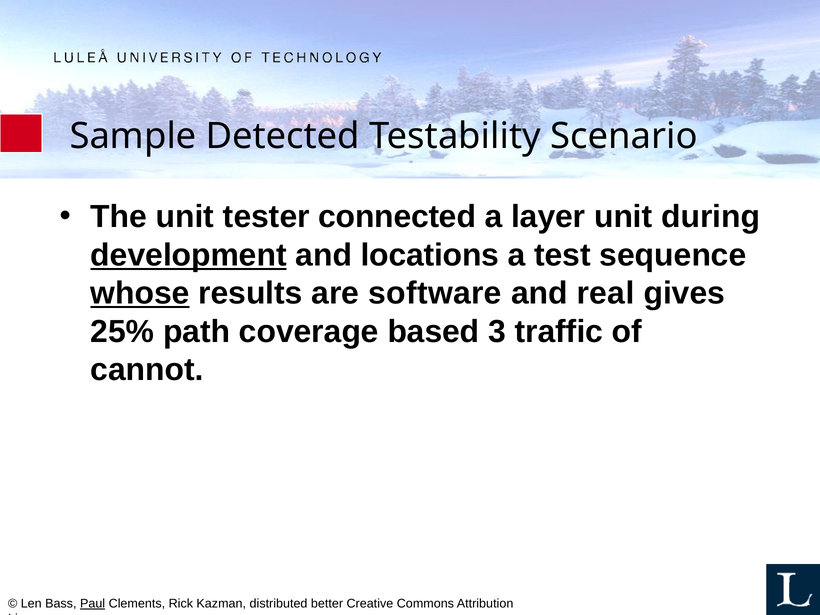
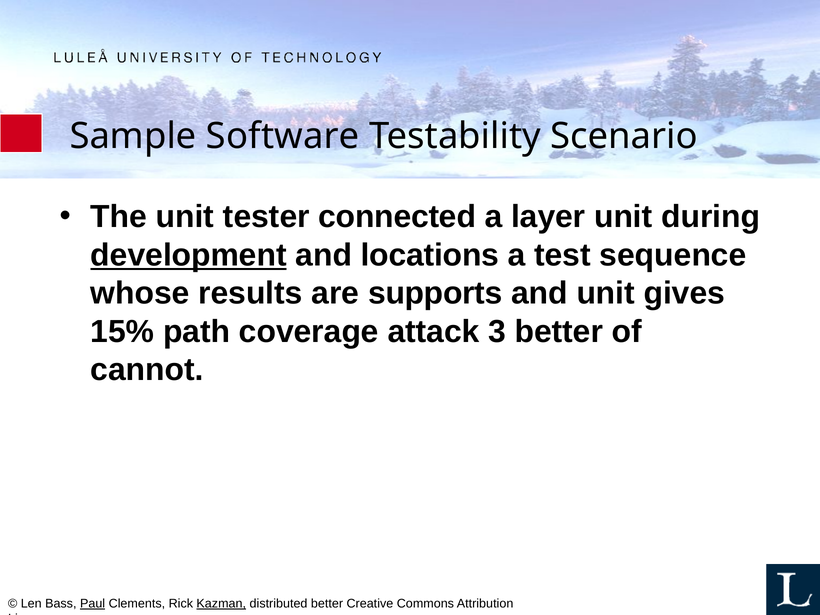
Detected: Detected -> Software
whose underline: present -> none
software: software -> supports
and real: real -> unit
25%: 25% -> 15%
based: based -> attack
3 traffic: traffic -> better
Kazman underline: none -> present
